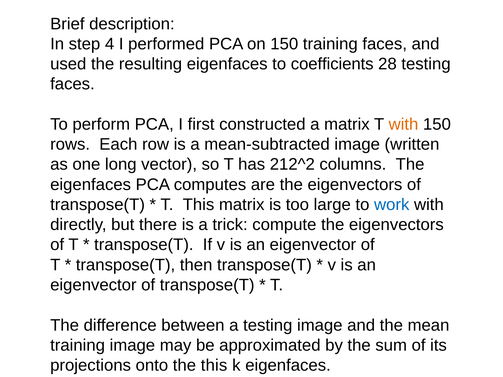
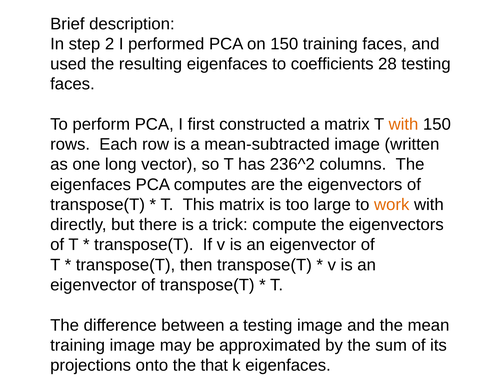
4: 4 -> 2
212^2: 212^2 -> 236^2
work colour: blue -> orange
the this: this -> that
